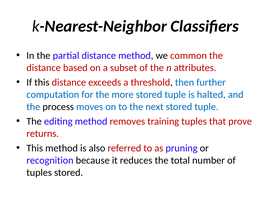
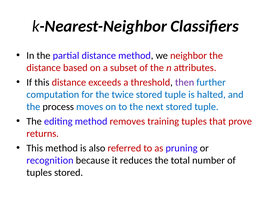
common: common -> neighbor
then colour: blue -> purple
more: more -> twice
